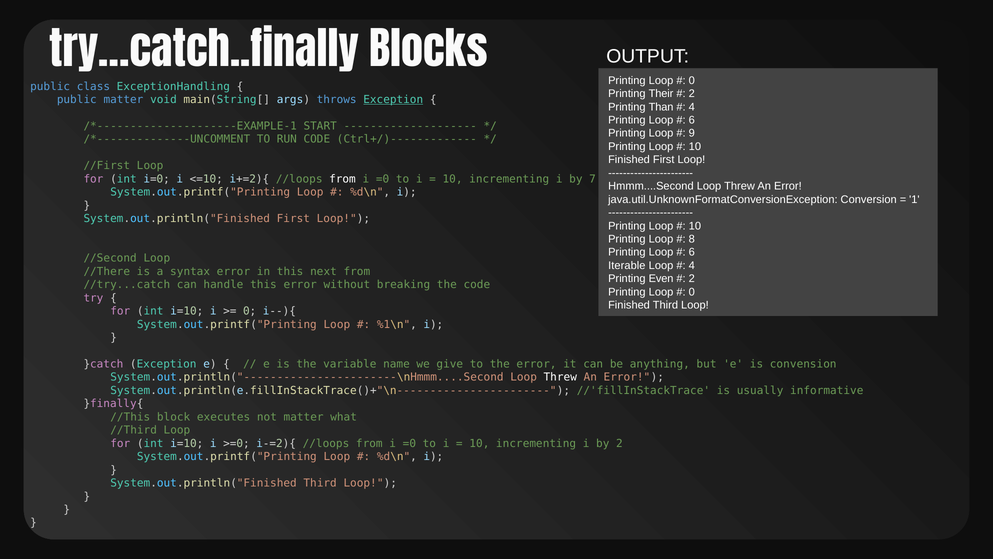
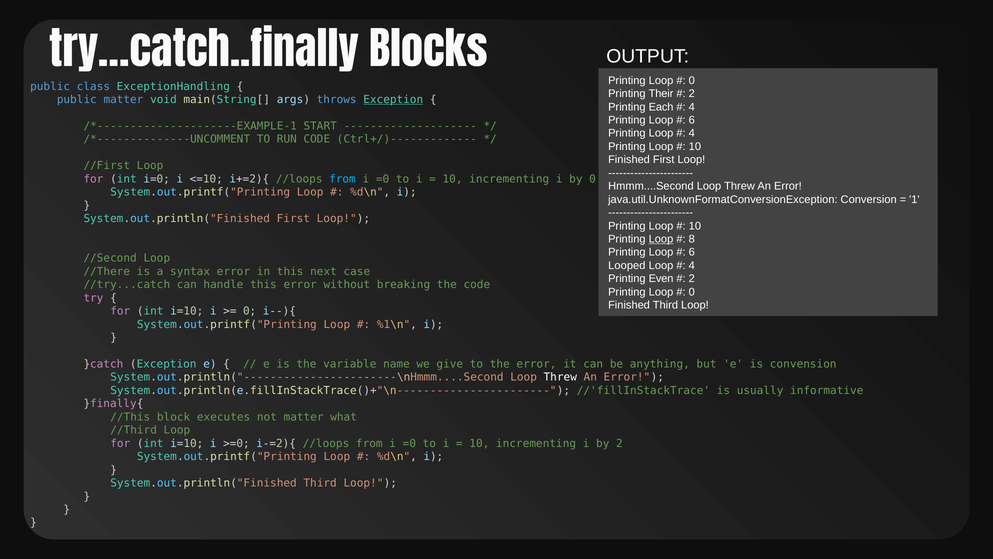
Than: Than -> Each
9 at (692, 133): 9 -> 4
from at (342, 179) colour: white -> light blue
by 7: 7 -> 0
Loop at (661, 239) underline: none -> present
Iterable: Iterable -> Looped
next from: from -> case
